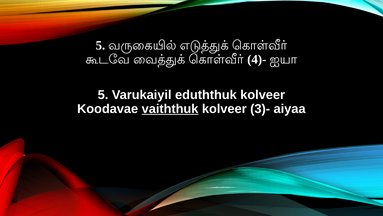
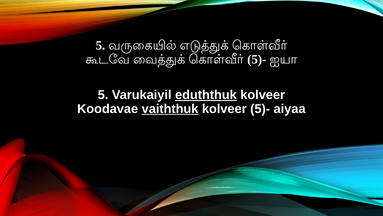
4)- at (257, 59): 4)- -> 5)-
eduththuk underline: none -> present
kolveer 3)-: 3)- -> 5)-
